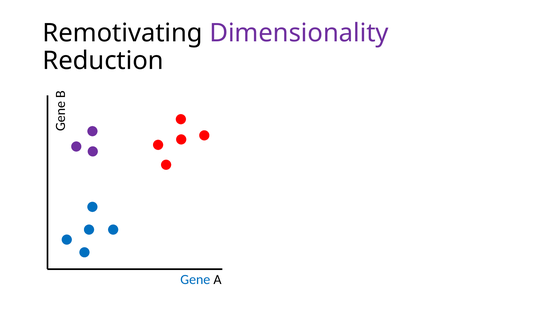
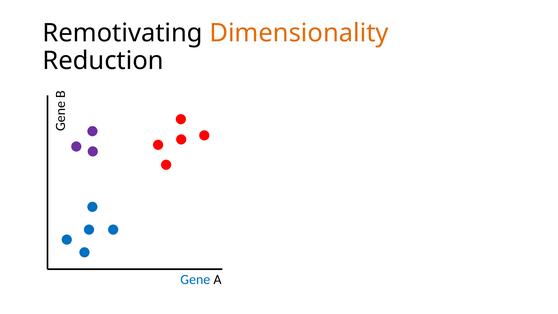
Dimensionality colour: purple -> orange
